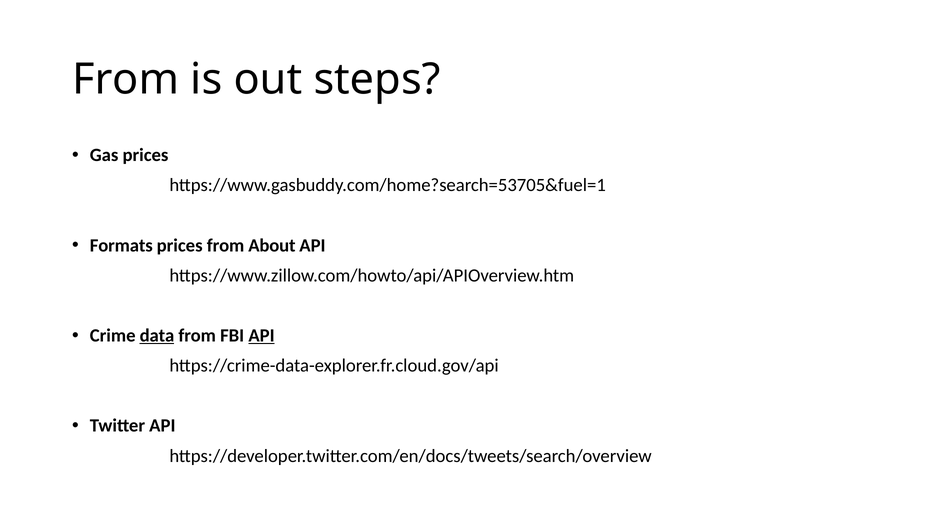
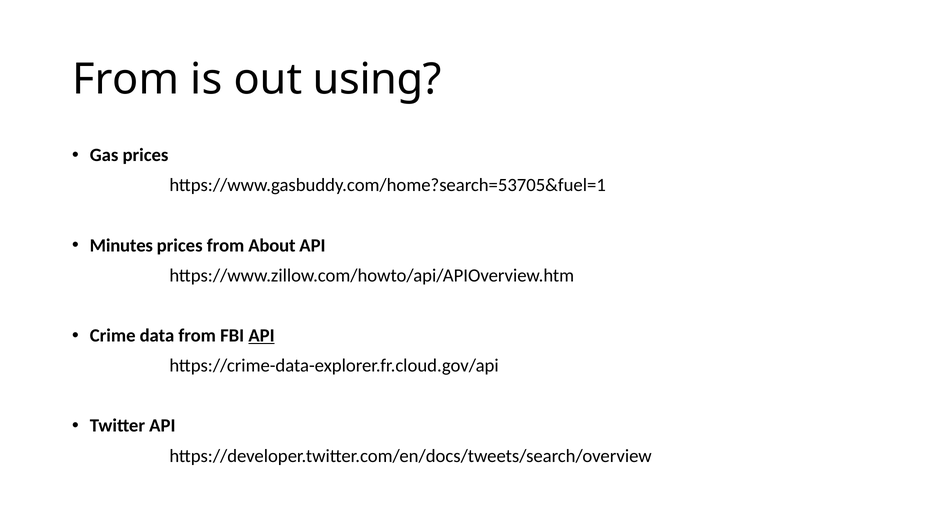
steps: steps -> using
Formats: Formats -> Minutes
data underline: present -> none
